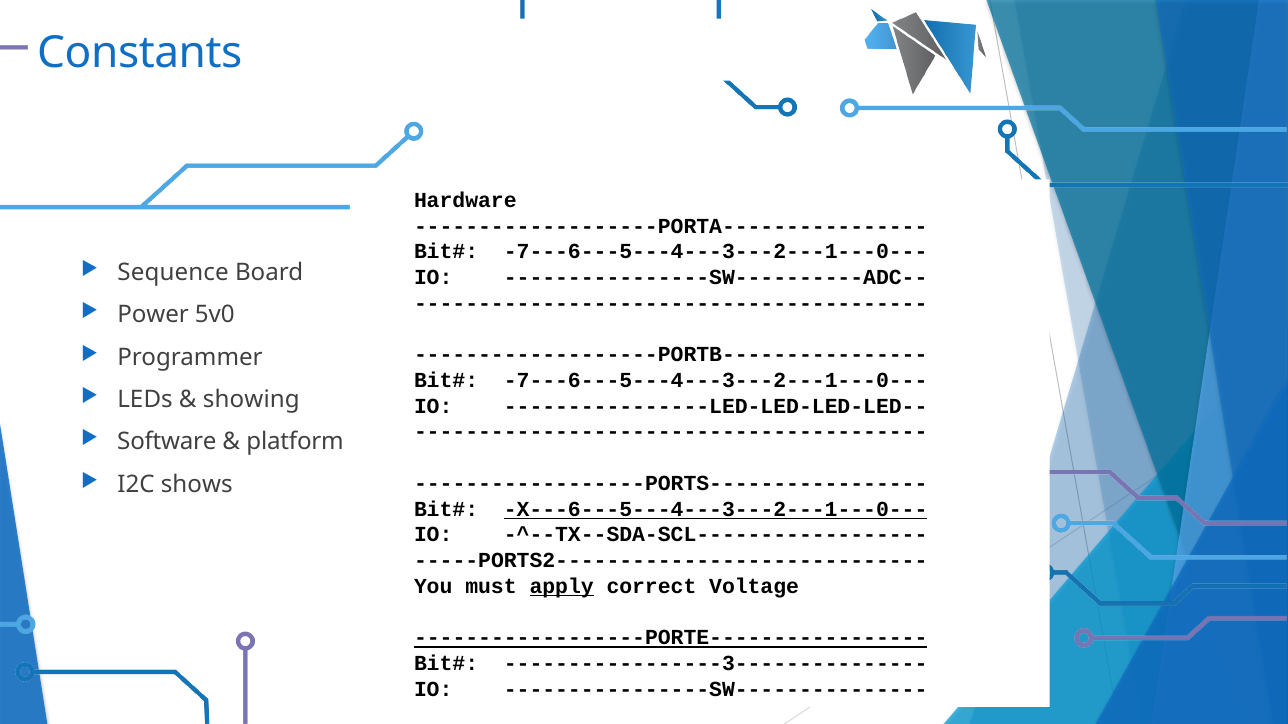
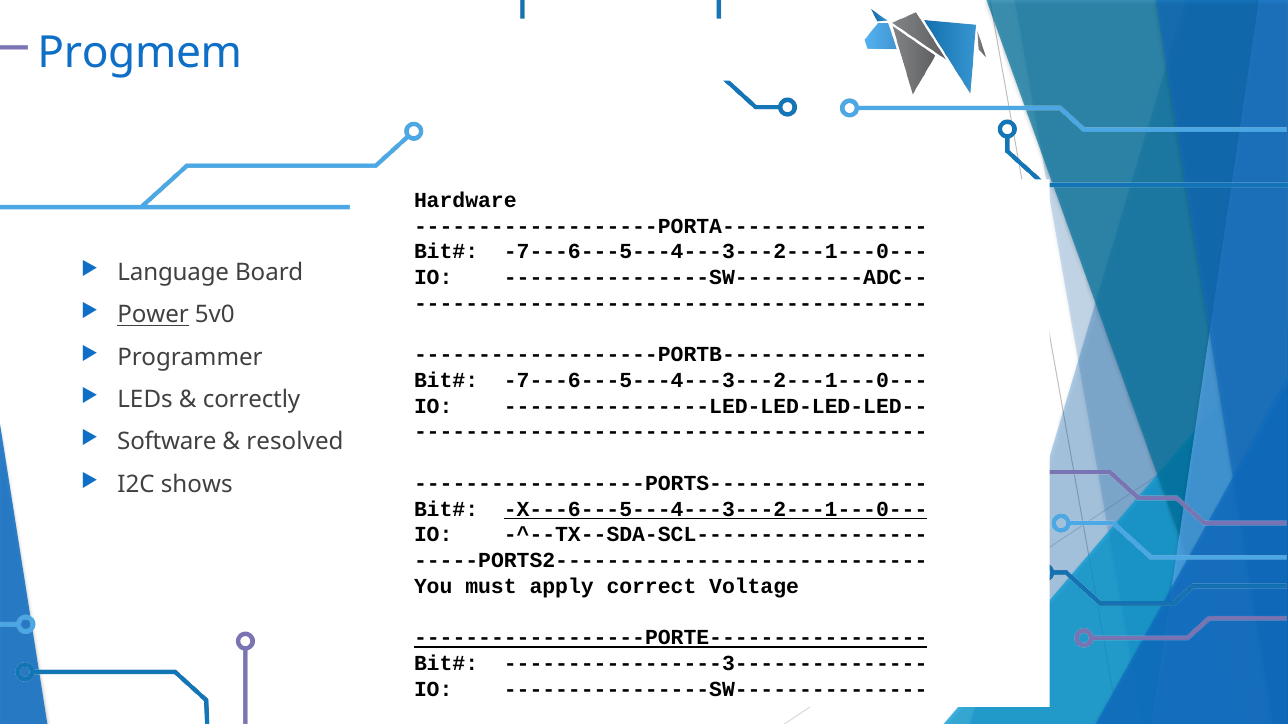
Constants: Constants -> Progmem
Sequence: Sequence -> Language
Power underline: none -> present
showing: showing -> correctly
platform: platform -> resolved
apply underline: present -> none
